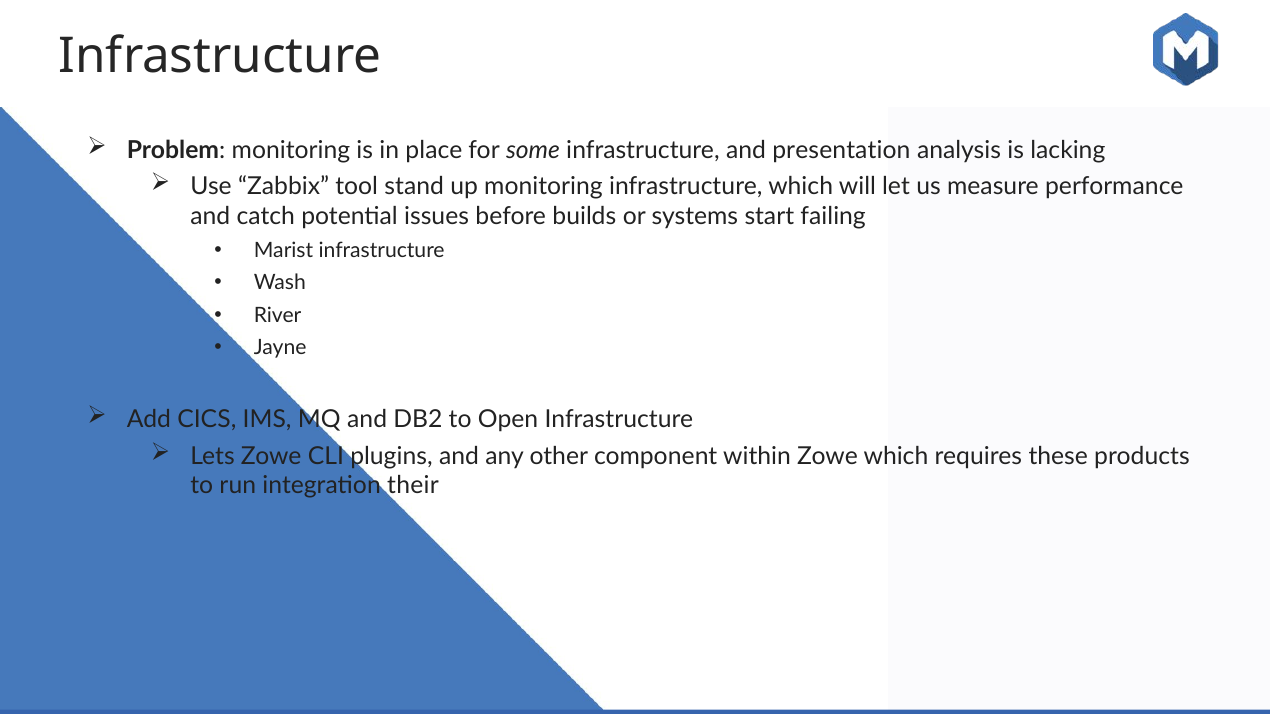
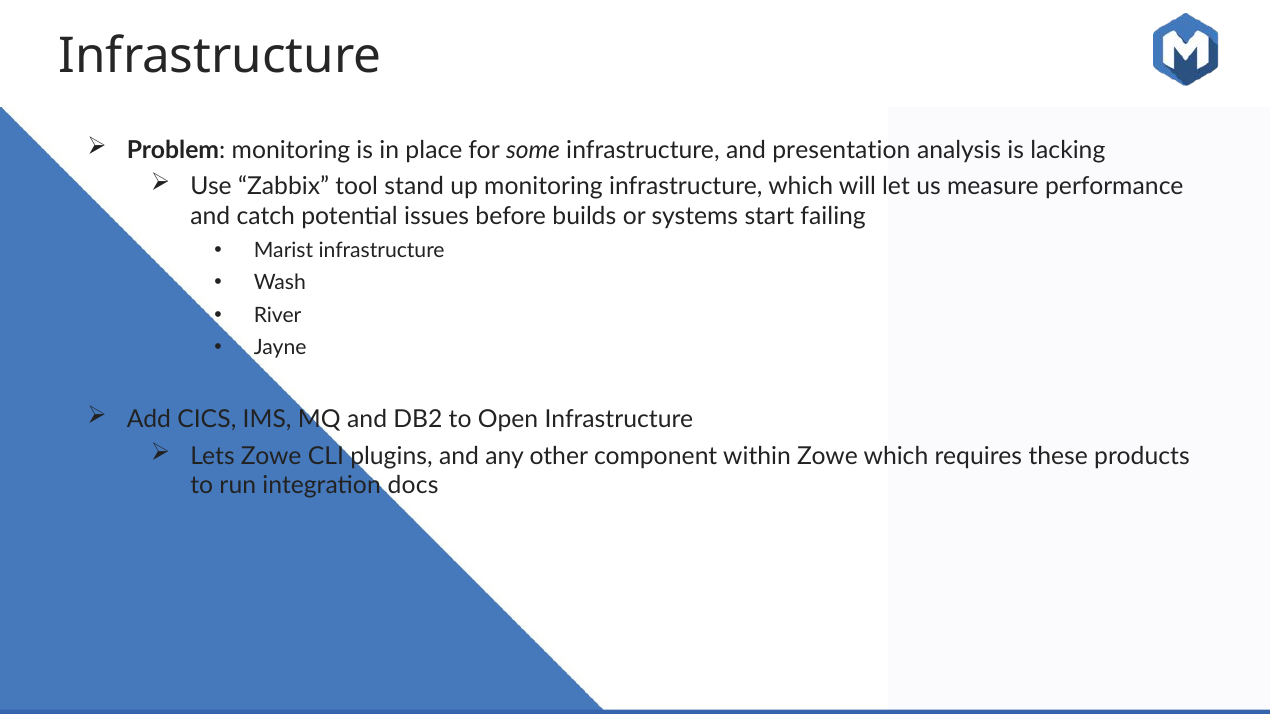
their: their -> docs
